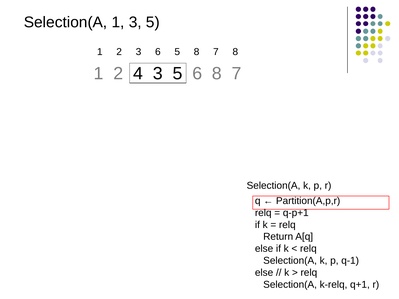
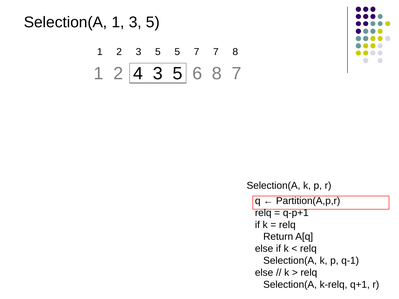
2 3 6: 6 -> 5
5 8: 8 -> 7
